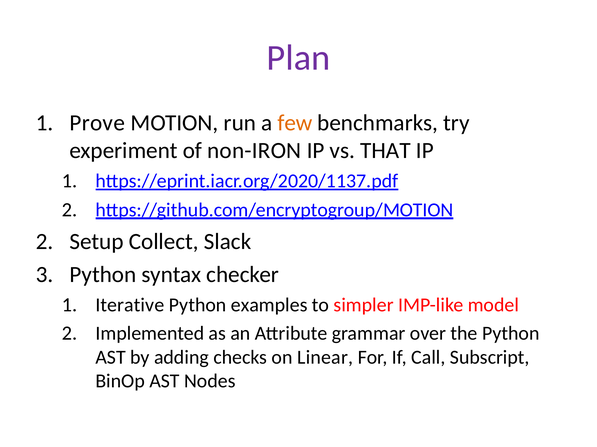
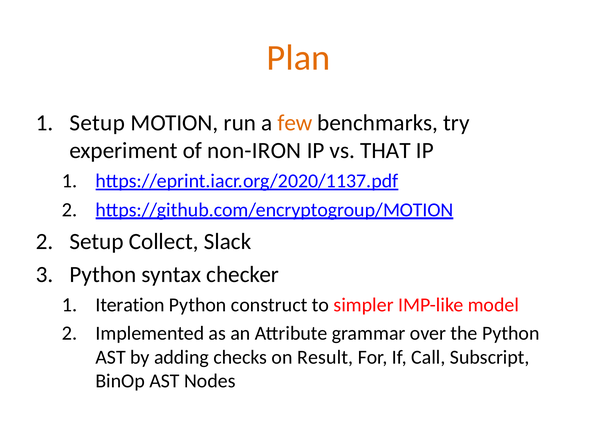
Plan colour: purple -> orange
Prove at (97, 123): Prove -> Setup
Iterative: Iterative -> Iteration
examples: examples -> construct
Linear: Linear -> Result
